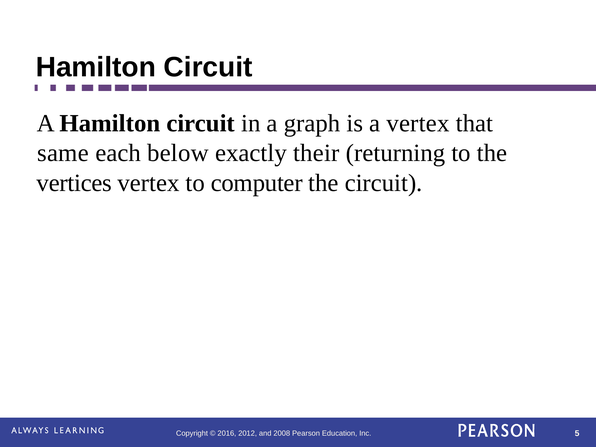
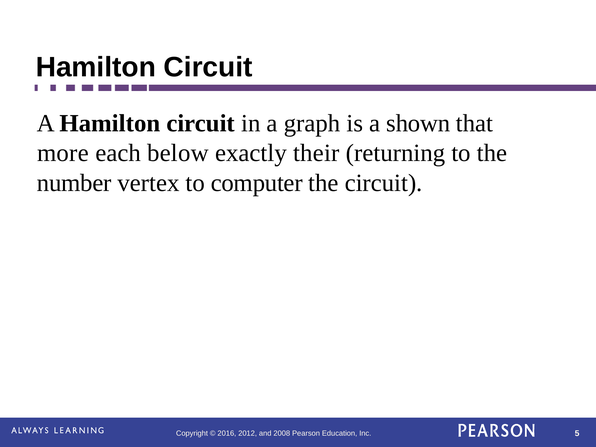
a vertex: vertex -> shown
same: same -> more
vertices: vertices -> number
